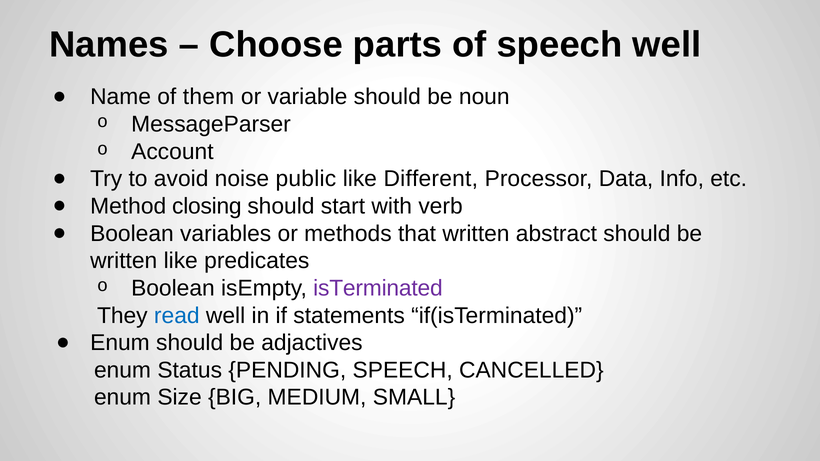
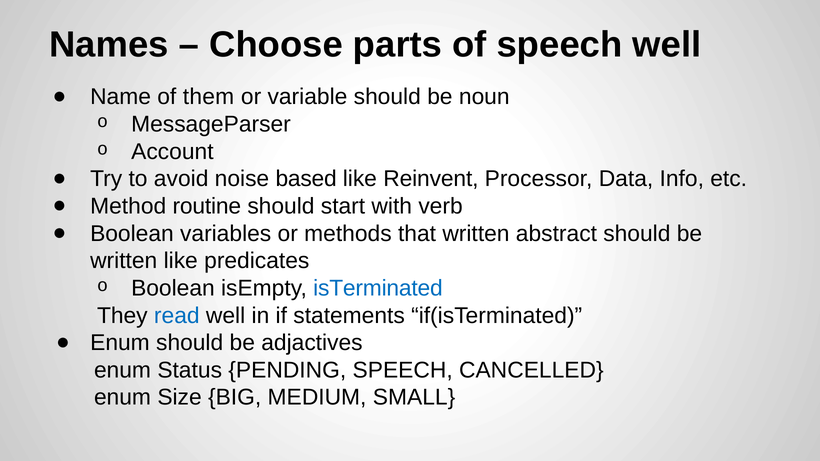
public: public -> based
Different: Different -> Reinvent
closing: closing -> routine
isTerminated colour: purple -> blue
